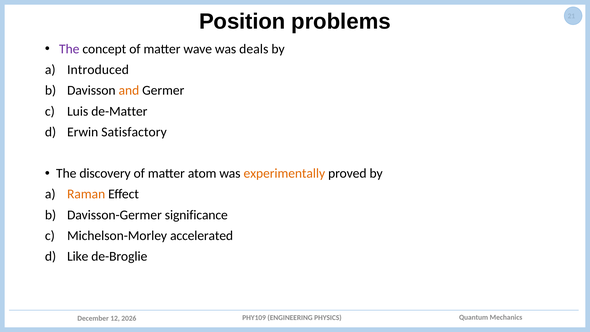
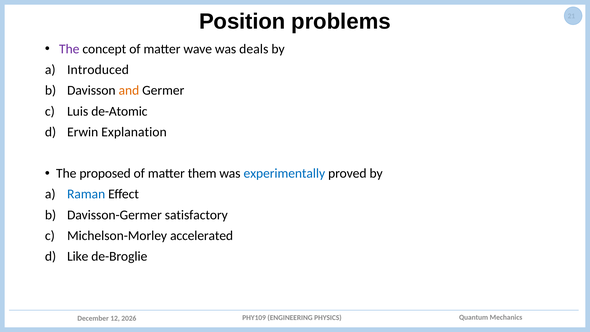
de-Matter: de-Matter -> de-Atomic
Satisfactory: Satisfactory -> Explanation
discovery: discovery -> proposed
atom: atom -> them
experimentally colour: orange -> blue
Raman colour: orange -> blue
significance: significance -> satisfactory
